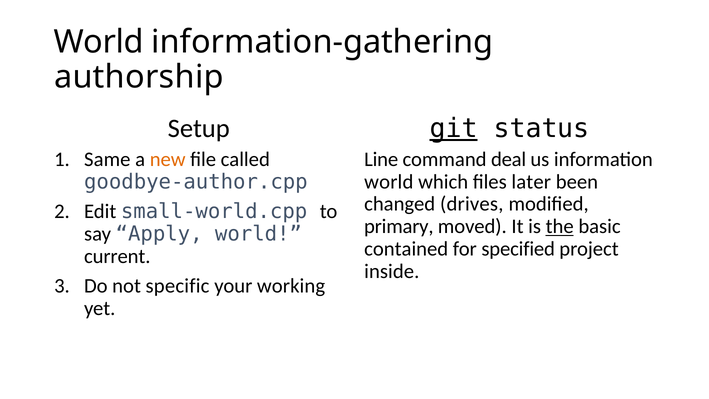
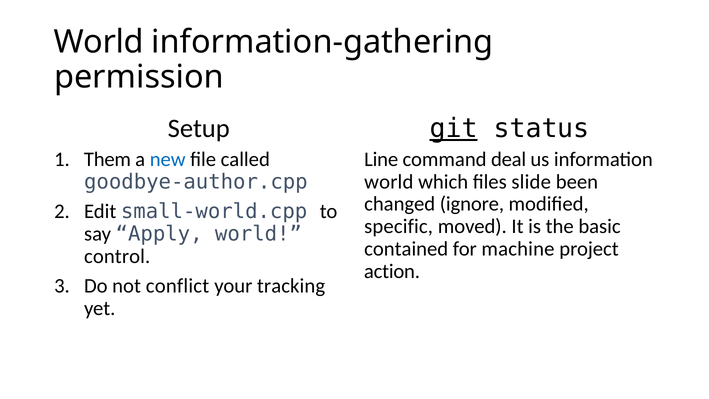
authorship: authorship -> permission
Same: Same -> Them
new colour: orange -> blue
later: later -> slide
drives: drives -> ignore
primary: primary -> specific
the underline: present -> none
specified: specified -> machine
current: current -> control
inside: inside -> action
specific: specific -> conflict
working: working -> tracking
